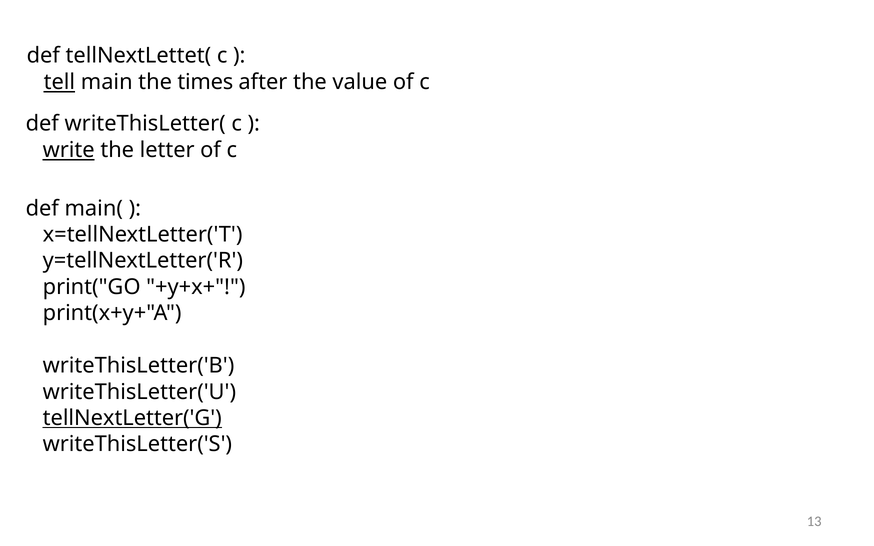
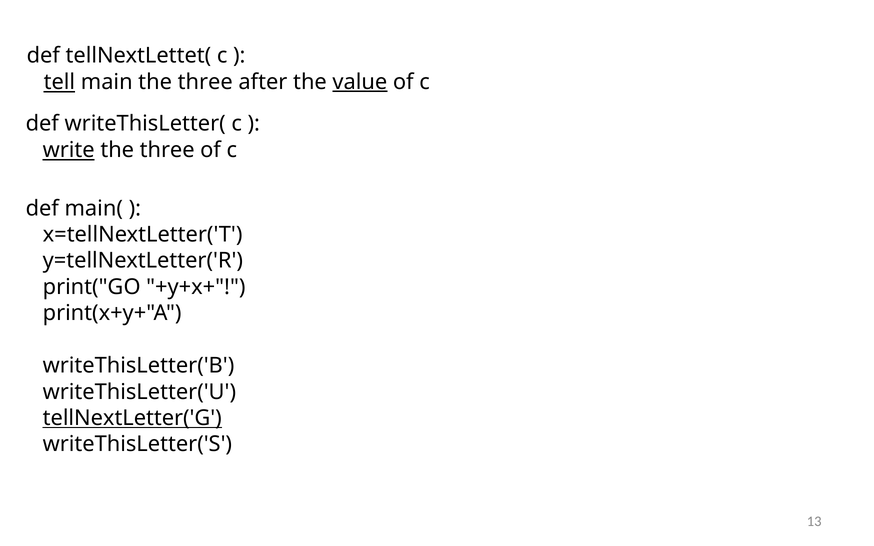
main the times: times -> three
value underline: none -> present
write the letter: letter -> three
